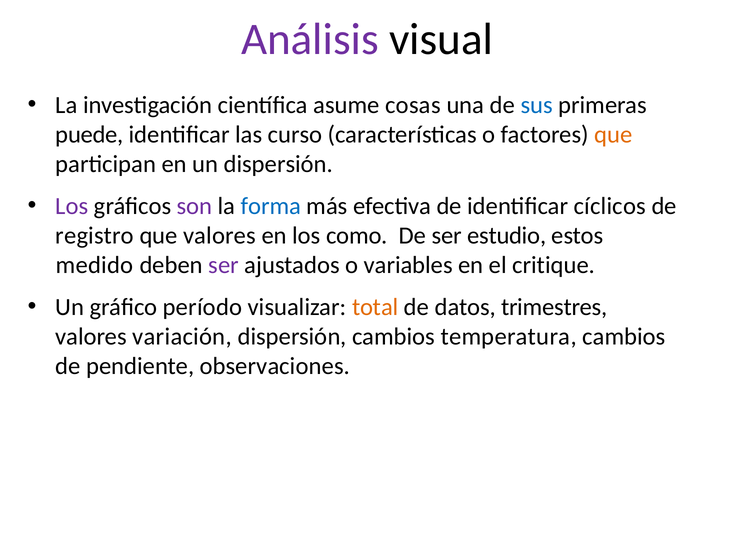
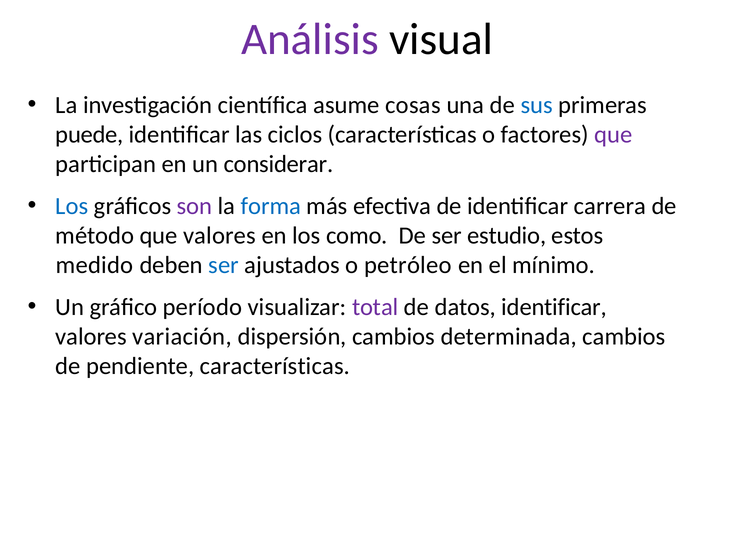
curso: curso -> ciclos
que at (613, 135) colour: orange -> purple
un dispersión: dispersión -> considerar
Los at (72, 206) colour: purple -> blue
cíclicos: cíclicos -> carrera
registro: registro -> método
ser at (224, 265) colour: purple -> blue
variables: variables -> petróleo
critique: critique -> mínimo
total colour: orange -> purple
datos trimestres: trimestres -> identificar
temperatura: temperatura -> determinada
pendiente observaciones: observaciones -> características
